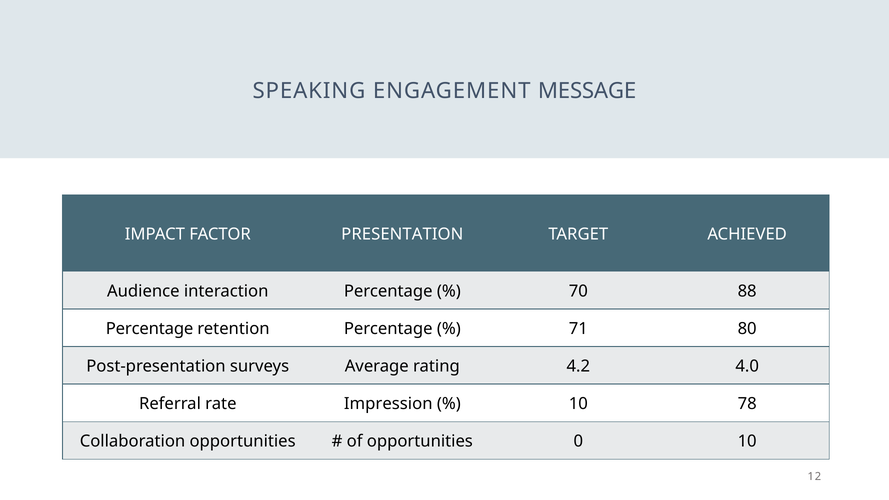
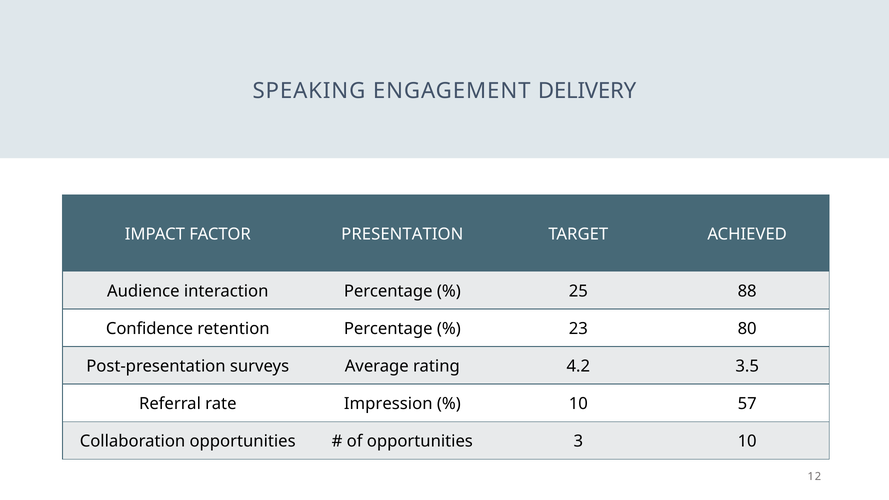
MESSAGE: MESSAGE -> DELIVERY
70: 70 -> 25
Percentage at (150, 329): Percentage -> Confidence
71: 71 -> 23
4.0: 4.0 -> 3.5
78: 78 -> 57
0: 0 -> 3
